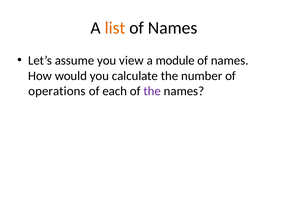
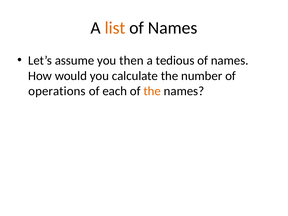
view: view -> then
module: module -> tedious
the at (152, 91) colour: purple -> orange
